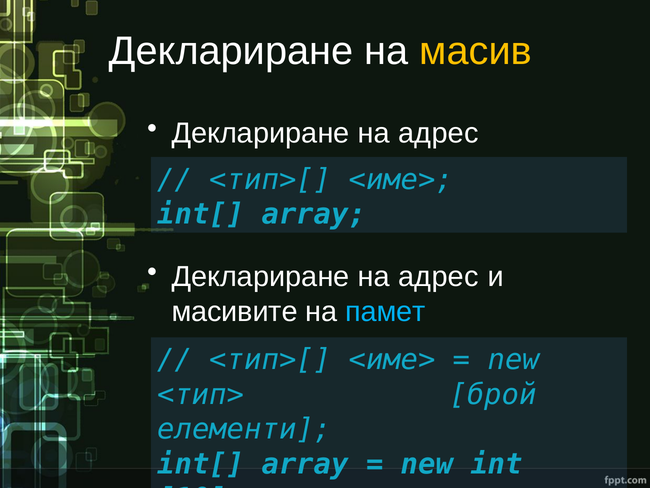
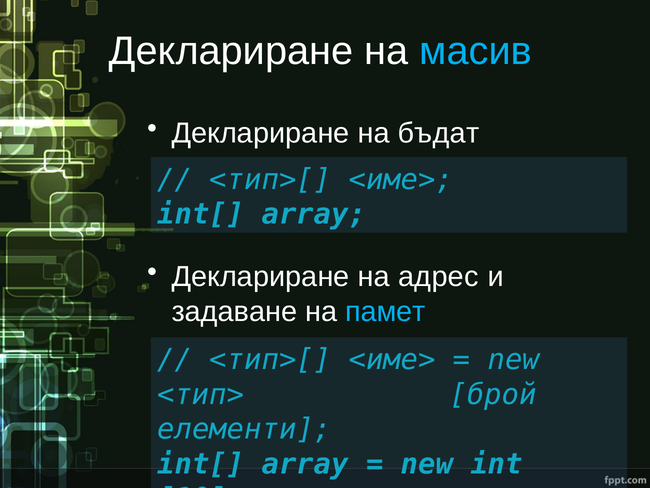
масив colour: yellow -> light blue
адрес at (438, 133): адрес -> бъдат
масивите: масивите -> задаване
